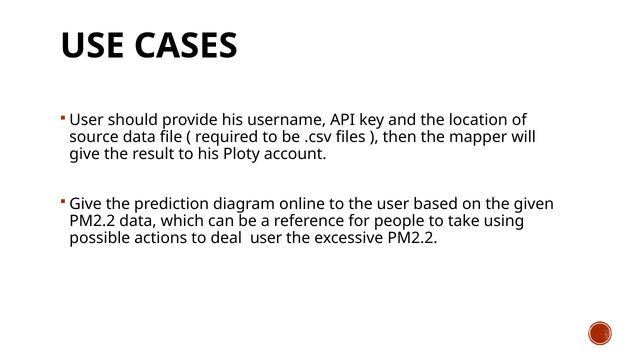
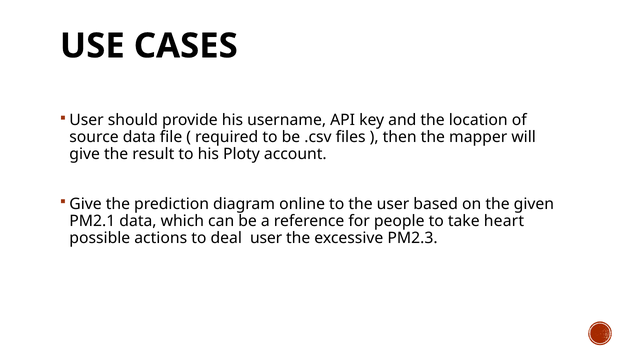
PM2.2 at (92, 221): PM2.2 -> PM2.1
using: using -> heart
excessive PM2.2: PM2.2 -> PM2.3
